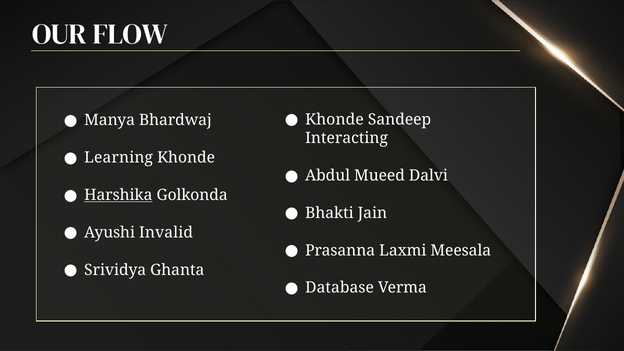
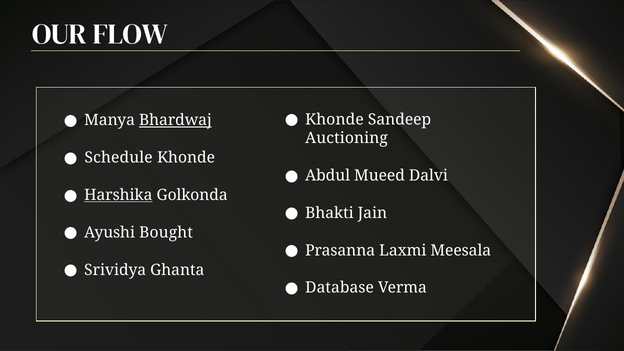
Bhardwaj underline: none -> present
Interacting: Interacting -> Auctioning
Learning: Learning -> Schedule
Invalid: Invalid -> Bought
